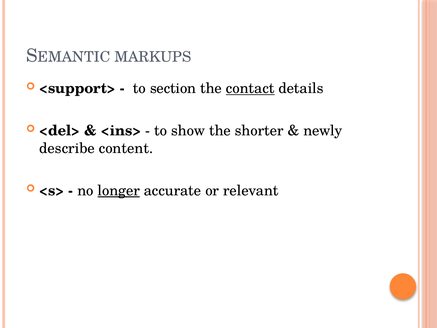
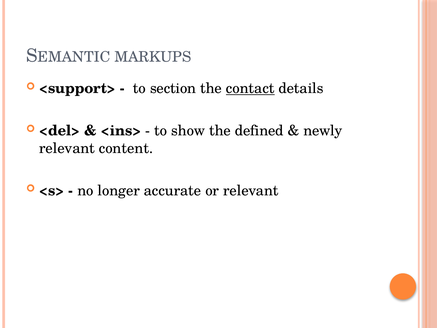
shorter: shorter -> defined
describe at (67, 148): describe -> relevant
longer underline: present -> none
